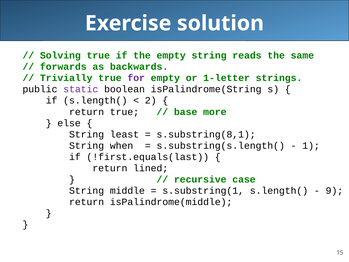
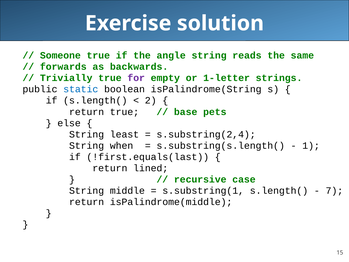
Solving: Solving -> Someone
the empty: empty -> angle
static colour: purple -> blue
more: more -> pets
s.substring(8,1: s.substring(8,1 -> s.substring(2,4
9: 9 -> 7
